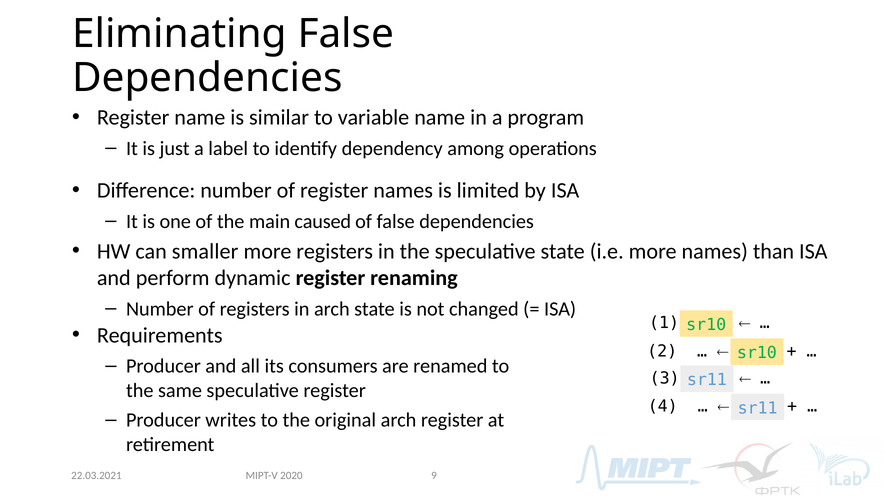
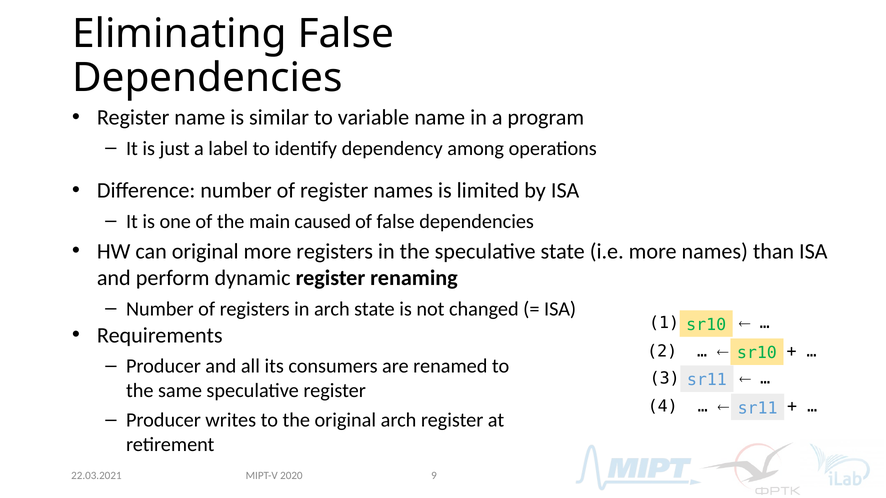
can smaller: smaller -> original
